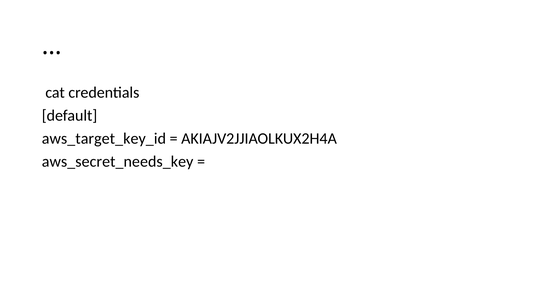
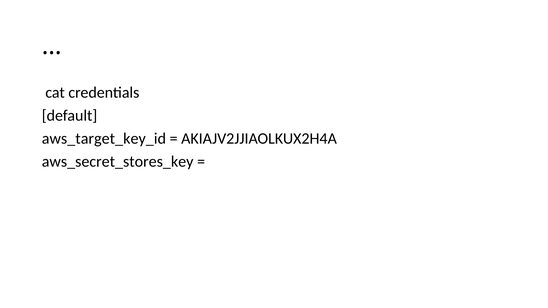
aws_secret_needs_key: aws_secret_needs_key -> aws_secret_stores_key
